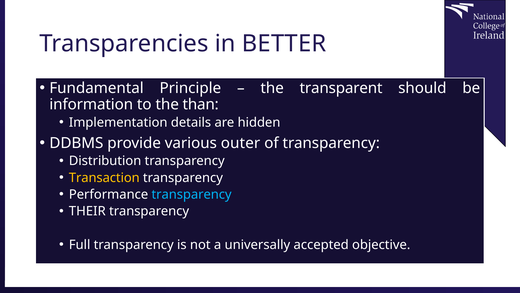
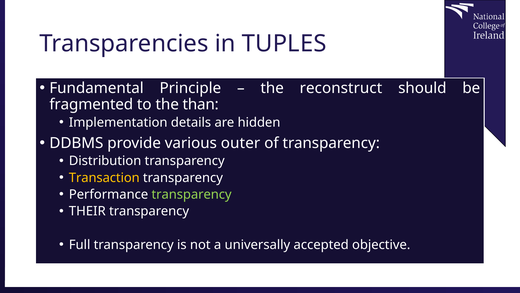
BETTER: BETTER -> TUPLES
transparent: transparent -> reconstruct
information: information -> fragmented
transparency at (192, 194) colour: light blue -> light green
